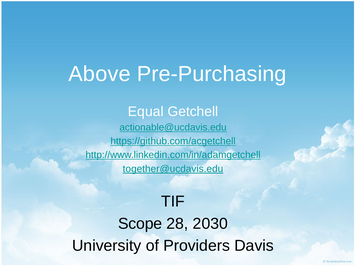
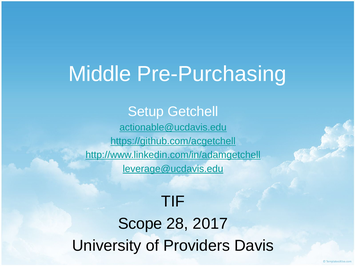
Above: Above -> Middle
Equal: Equal -> Setup
together@ucdavis.edu: together@ucdavis.edu -> leverage@ucdavis.edu
2030: 2030 -> 2017
